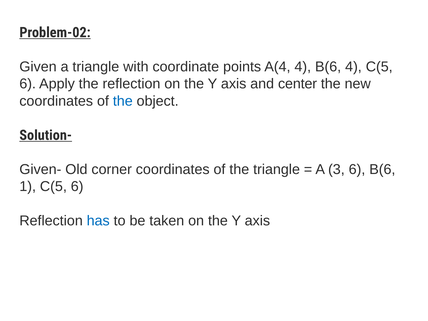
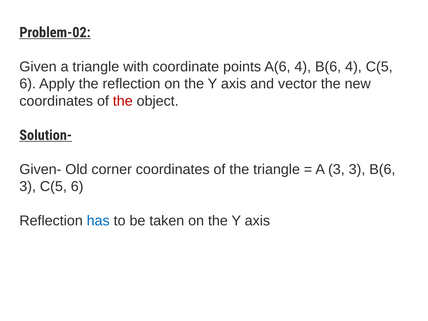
A(4: A(4 -> A(6
center: center -> vector
the at (123, 101) colour: blue -> red
3 6: 6 -> 3
1 at (28, 187): 1 -> 3
